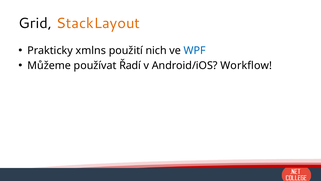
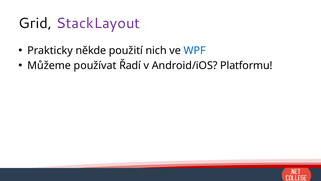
StackLayout colour: orange -> purple
xmlns: xmlns -> někde
Workflow: Workflow -> Platformu
